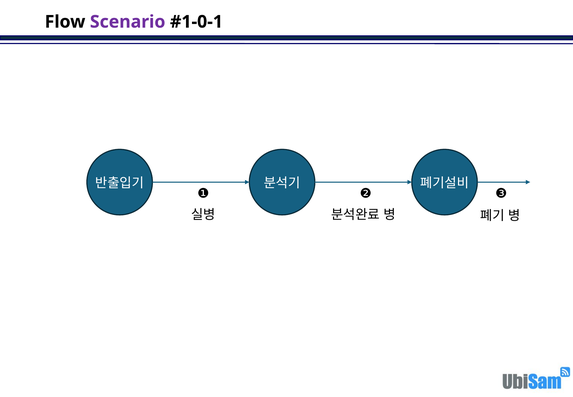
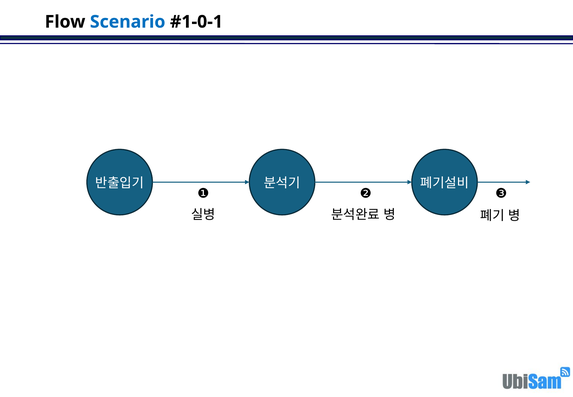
Scenario colour: purple -> blue
